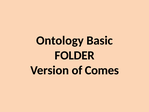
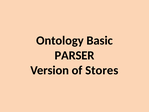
FOLDER: FOLDER -> PARSER
Comes: Comes -> Stores
